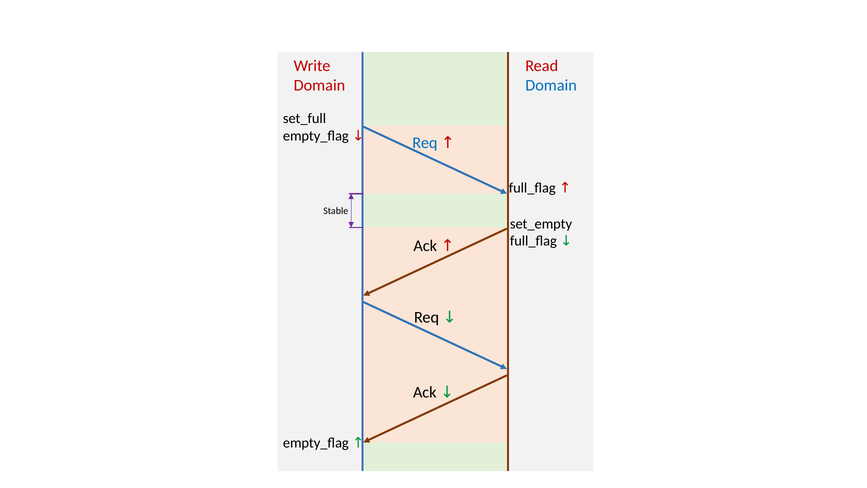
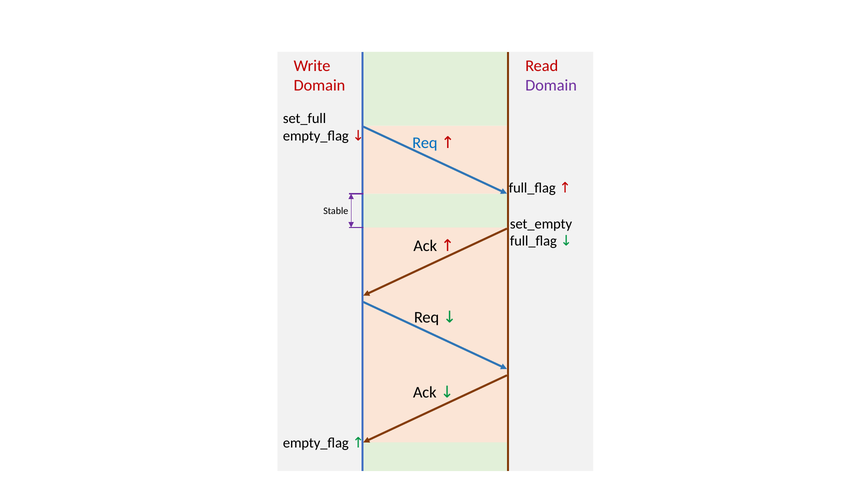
Domain at (551, 85) colour: blue -> purple
